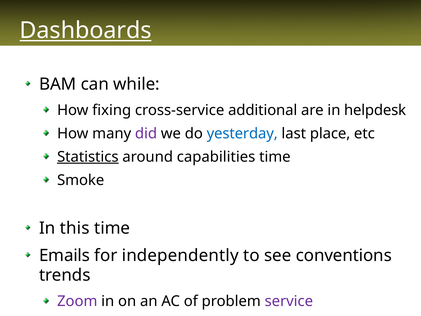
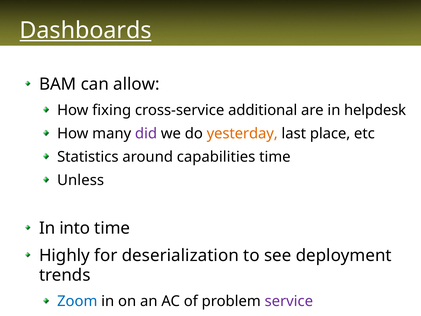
while: while -> allow
yesterday colour: blue -> orange
Statistics underline: present -> none
Smoke: Smoke -> Unless
this: this -> into
Emails: Emails -> Highly
independently: independently -> deserialization
conventions: conventions -> deployment
Zoom colour: purple -> blue
